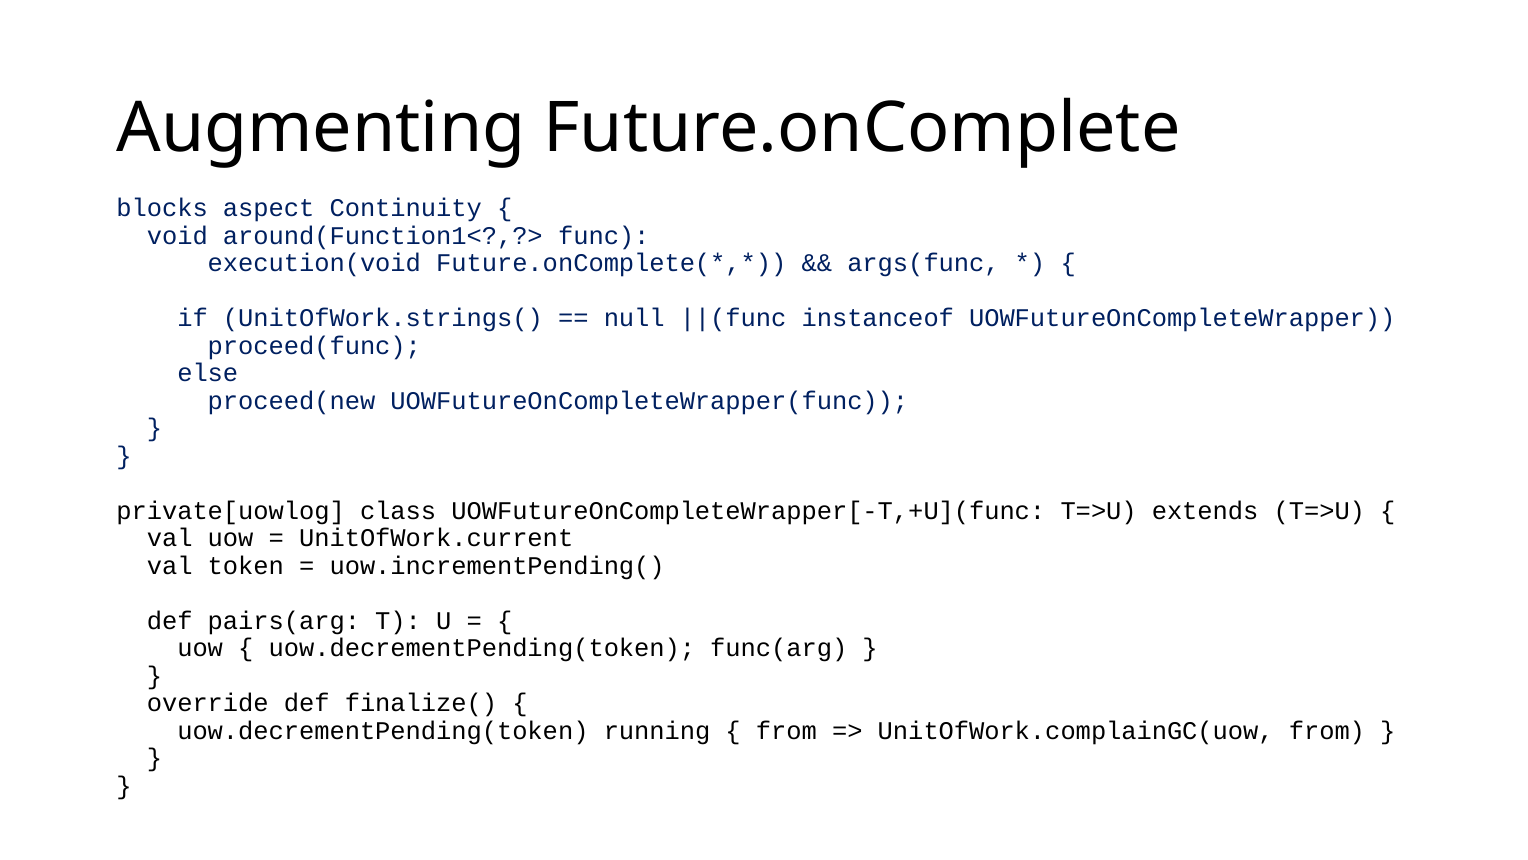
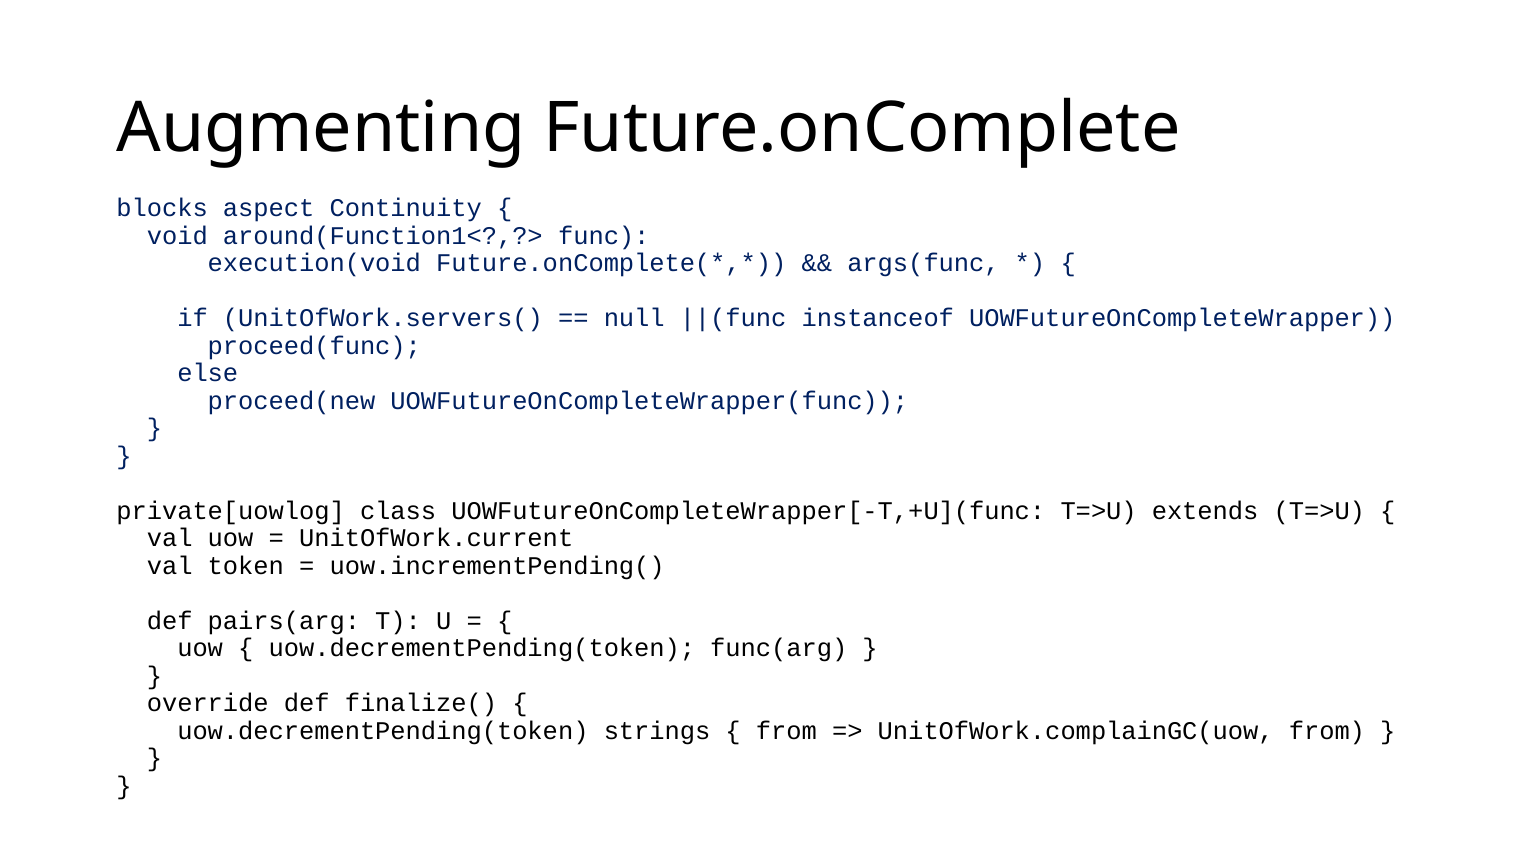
UnitOfWork.strings(: UnitOfWork.strings( -> UnitOfWork.servers(
running: running -> strings
